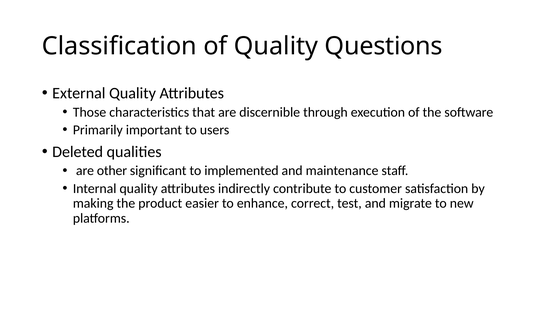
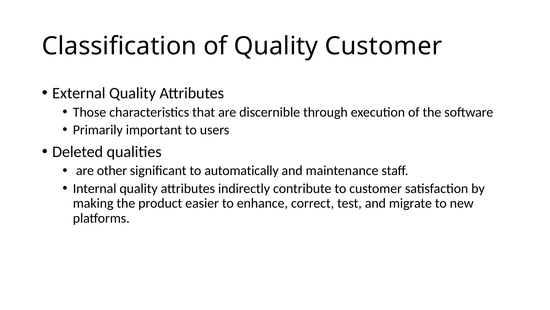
Quality Questions: Questions -> Customer
implemented: implemented -> automatically
